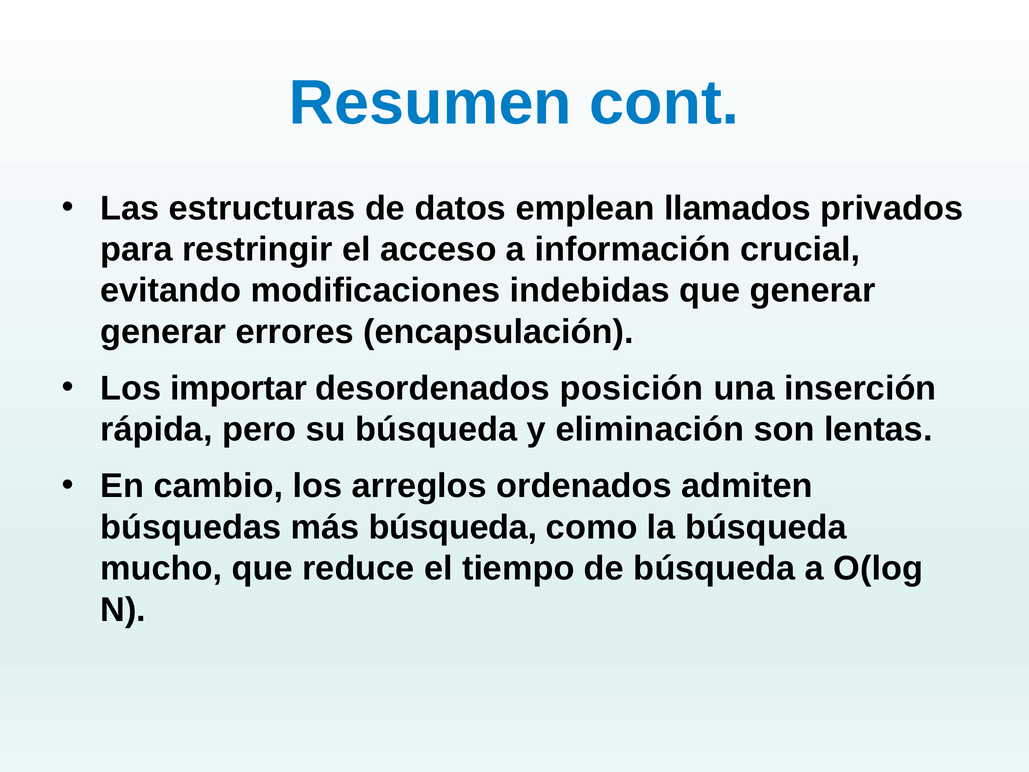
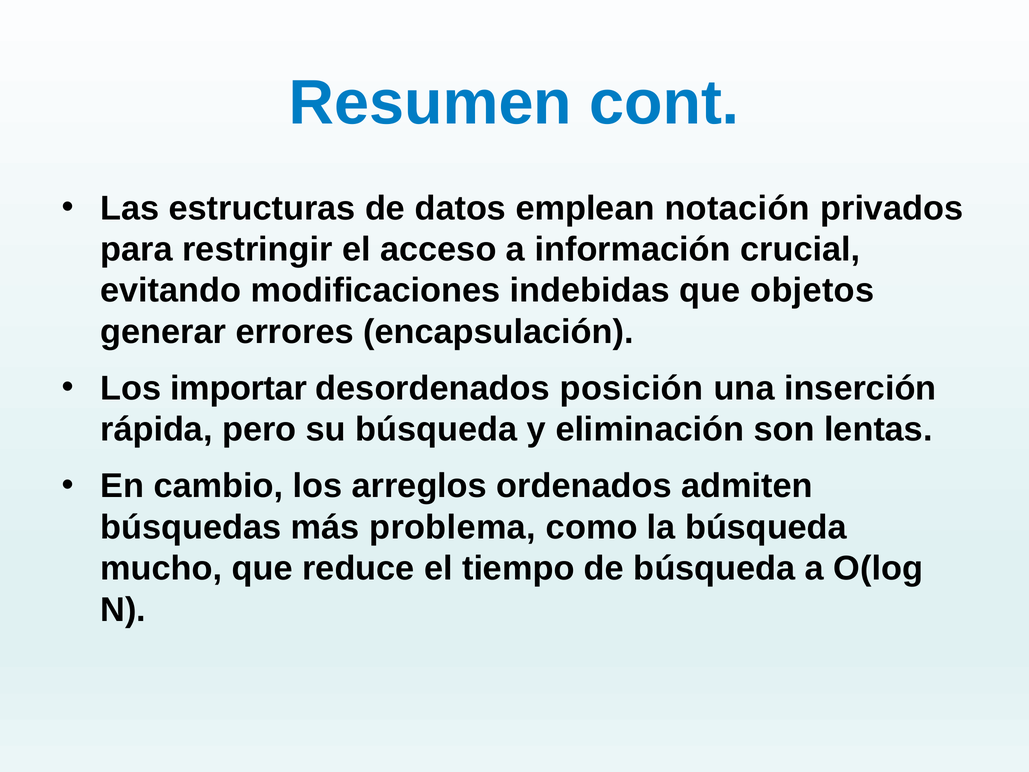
llamados: llamados -> notación
que generar: generar -> objetos
más búsqueda: búsqueda -> problema
